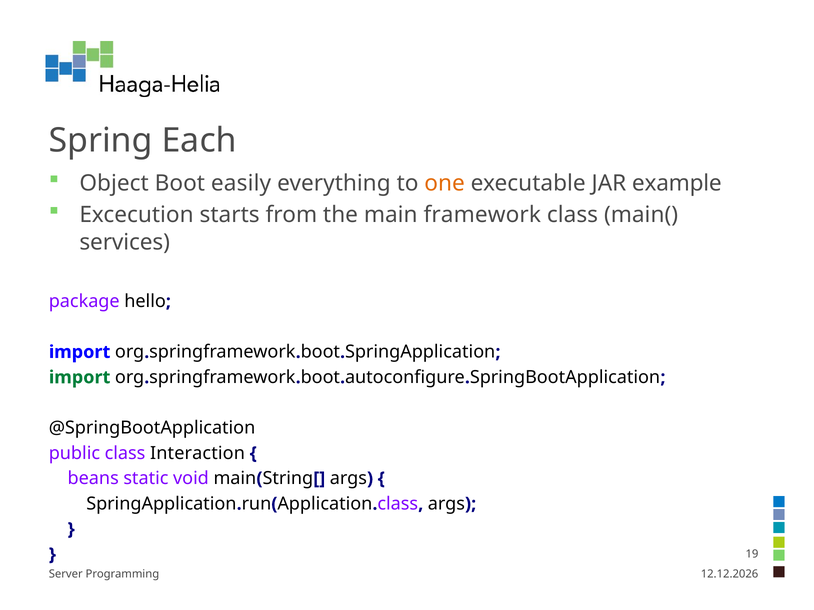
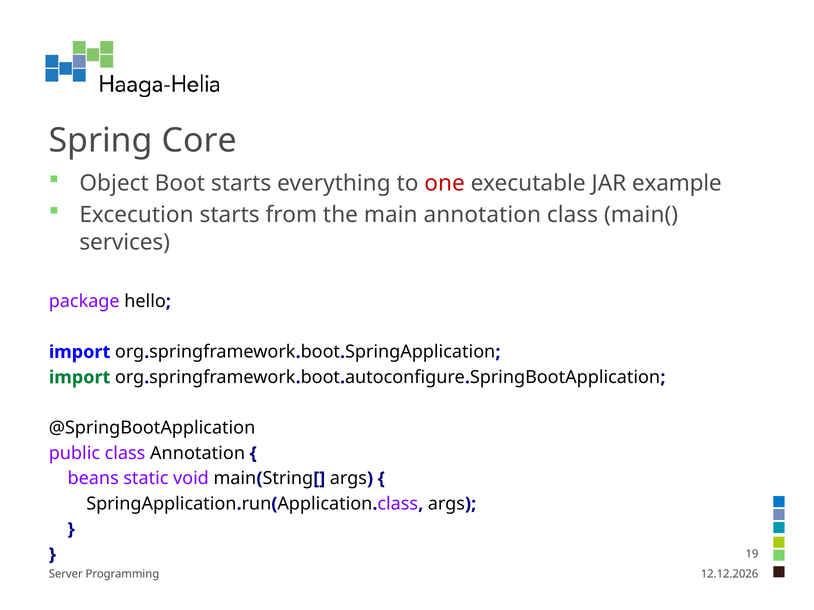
Each: Each -> Core
Boot easily: easily -> starts
one colour: orange -> red
main framework: framework -> annotation
class Interaction: Interaction -> Annotation
